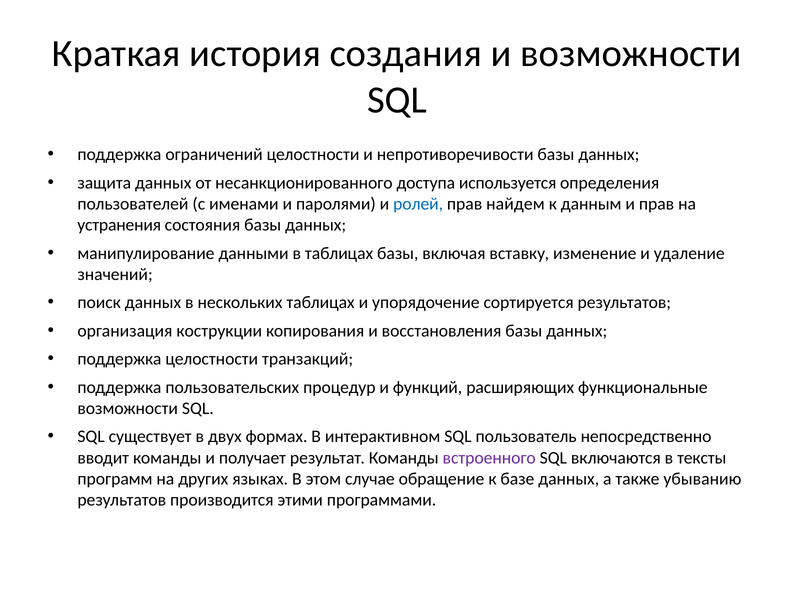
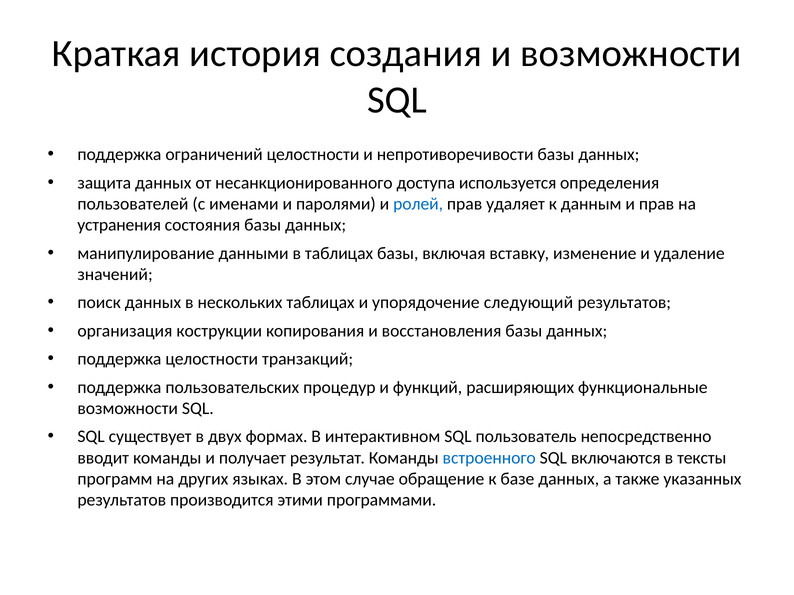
найдем: найдем -> удаляет
сортируется: сортируется -> следующий
встроенного colour: purple -> blue
убыванию: убыванию -> указанных
